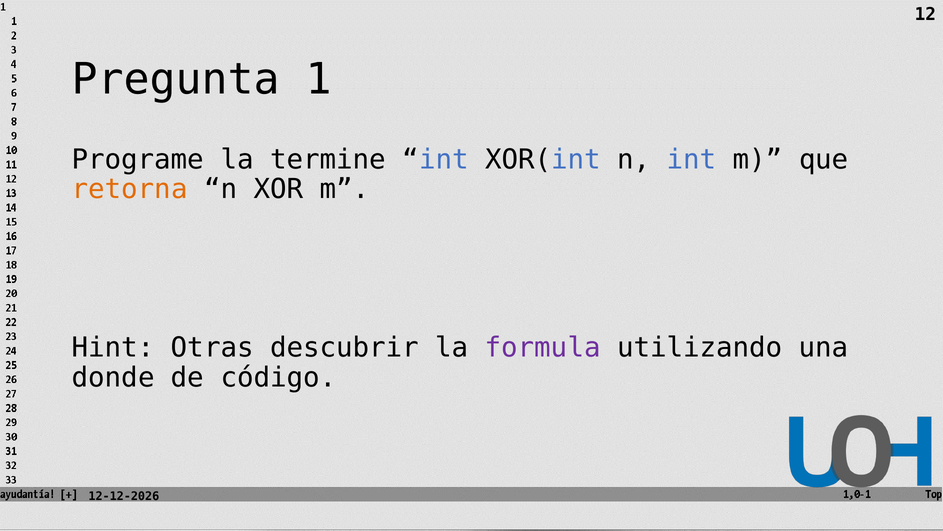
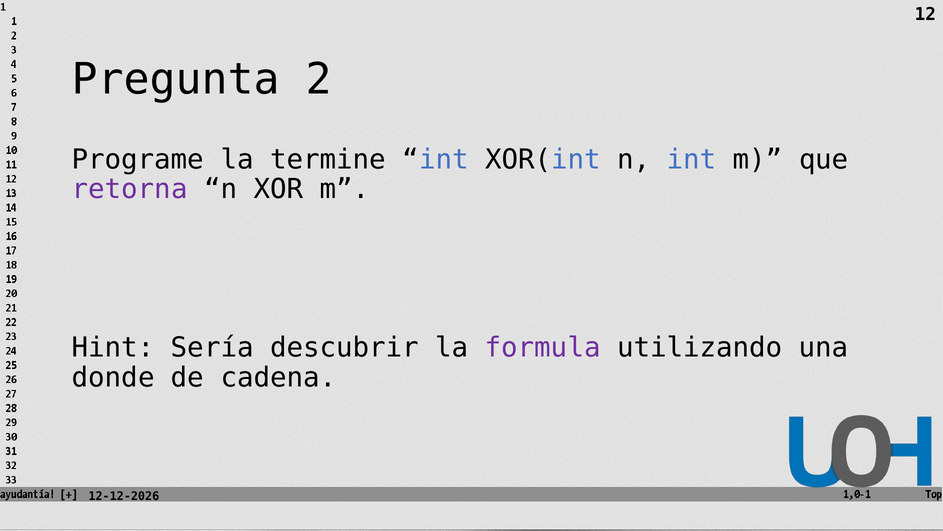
1: 1 -> 2
retorna colour: orange -> purple
Otras: Otras -> Sería
código: código -> cadena
